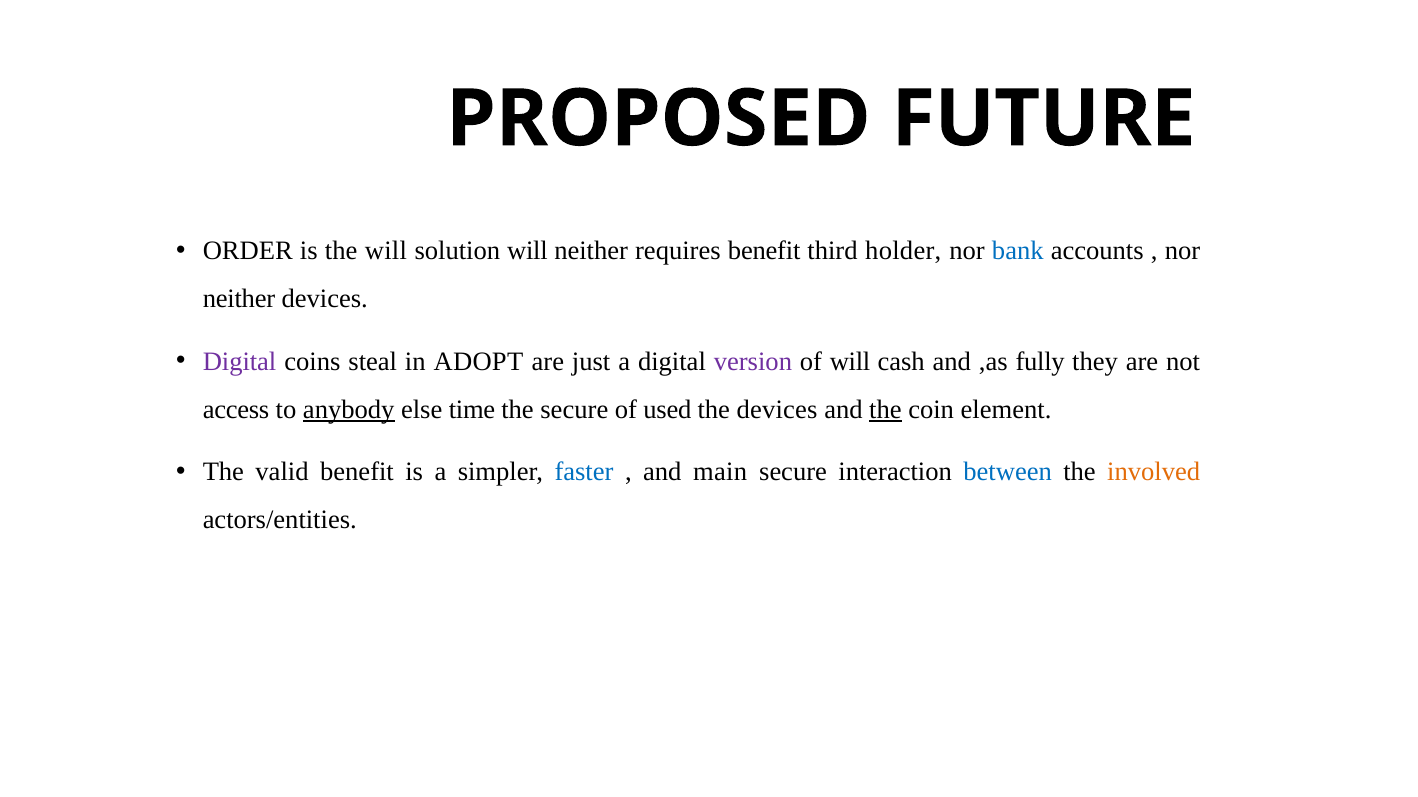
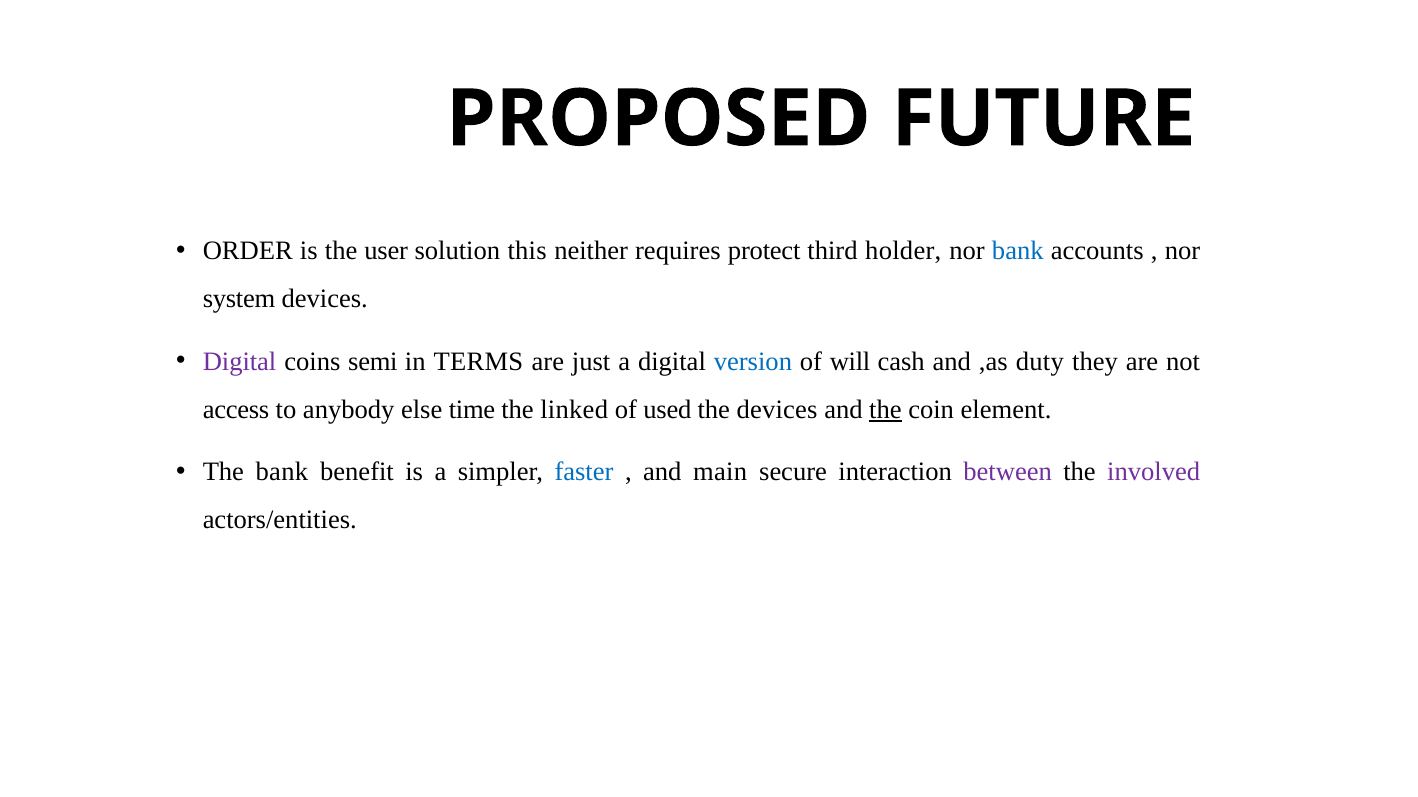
the will: will -> user
solution will: will -> this
requires benefit: benefit -> protect
neither at (239, 299): neither -> system
steal: steal -> semi
ADOPT: ADOPT -> TERMS
version colour: purple -> blue
fully: fully -> duty
anybody underline: present -> none
the secure: secure -> linked
The valid: valid -> bank
between colour: blue -> purple
involved colour: orange -> purple
